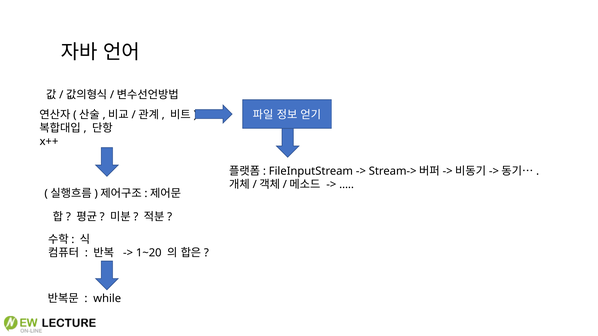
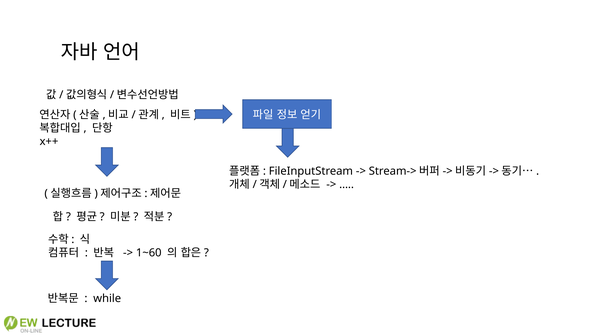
1~20: 1~20 -> 1~60
